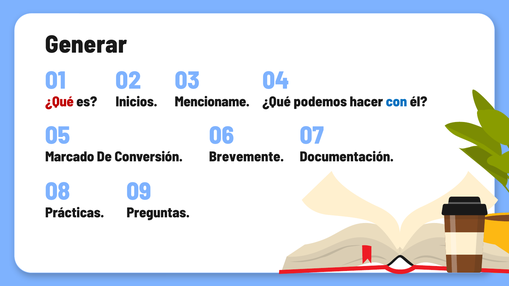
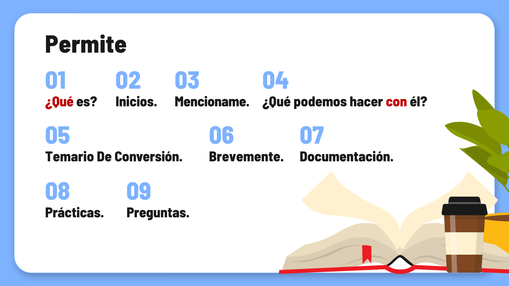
Generar: Generar -> Permite
con colour: blue -> red
Marcado: Marcado -> Temario
